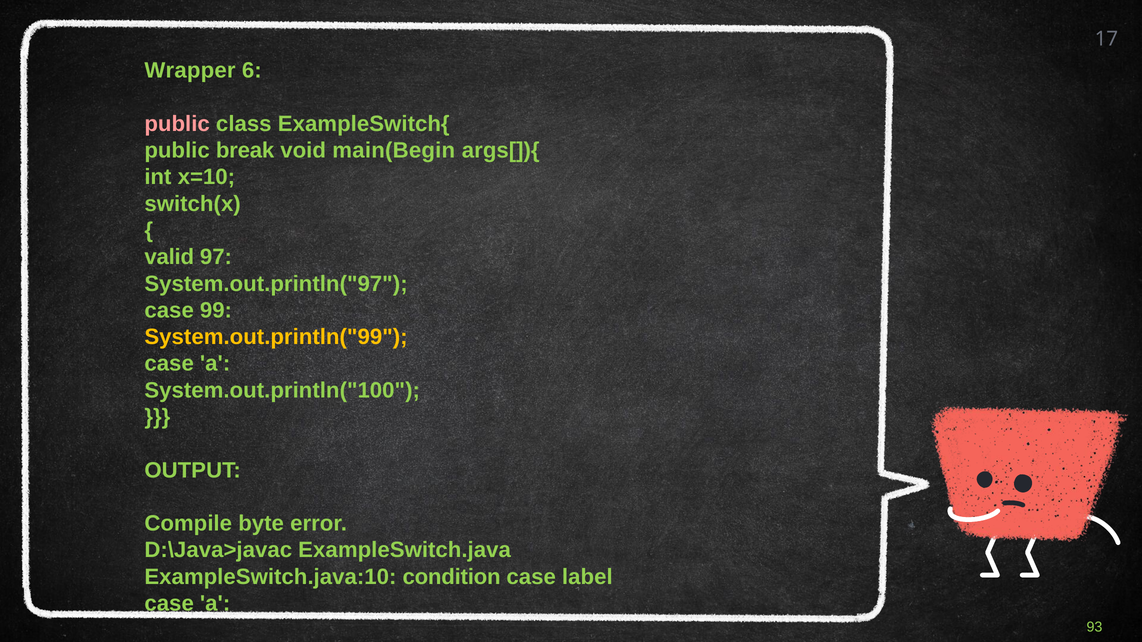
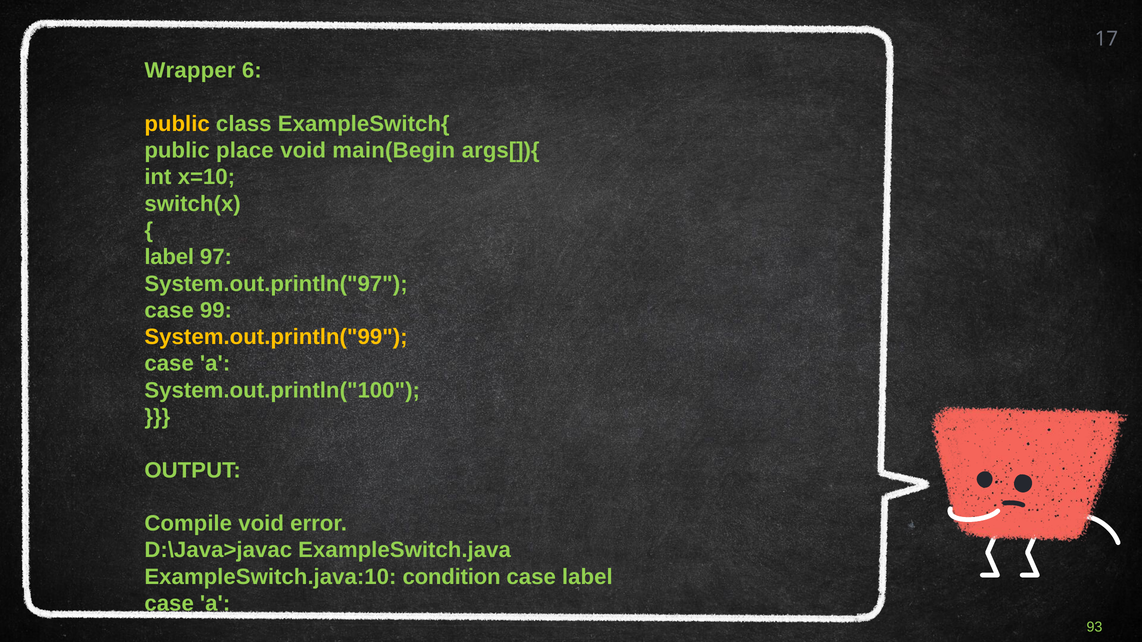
public at (177, 124) colour: pink -> yellow
break: break -> place
valid at (169, 257): valid -> label
Compile byte: byte -> void
